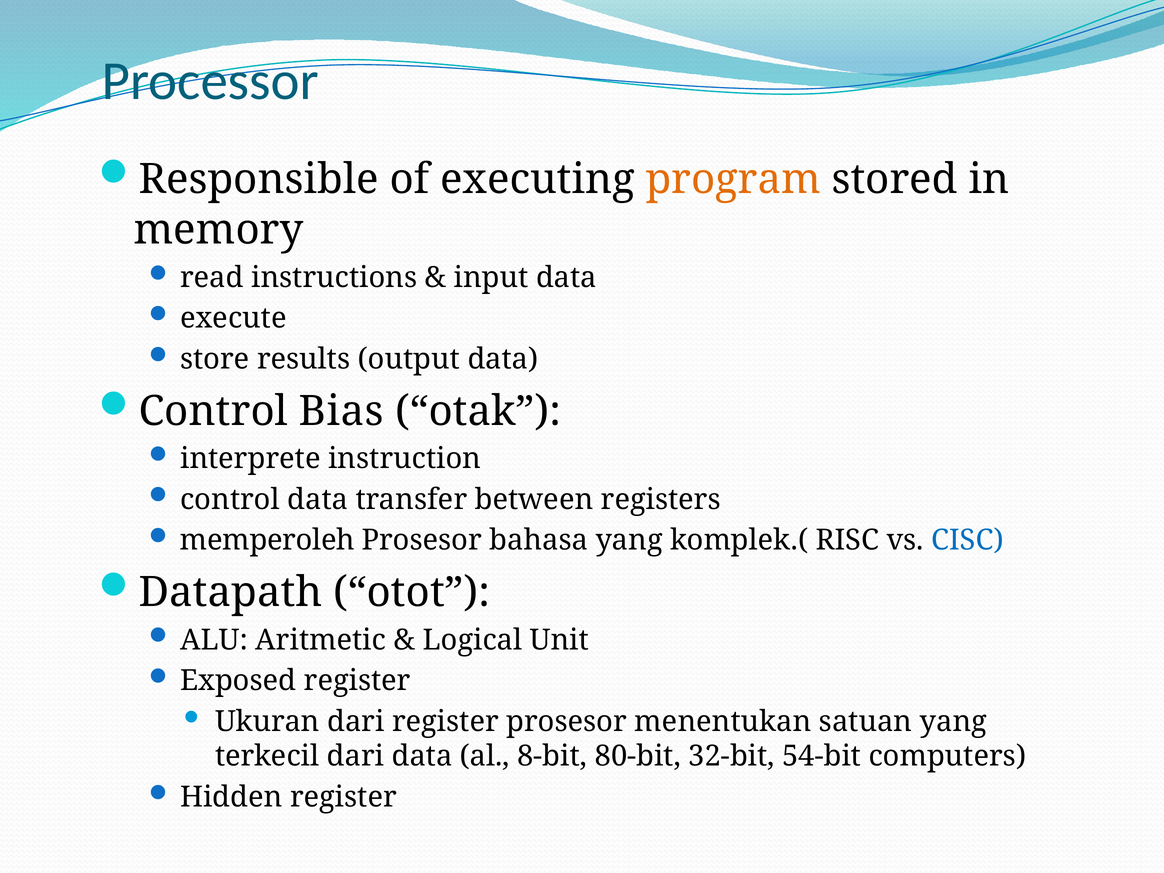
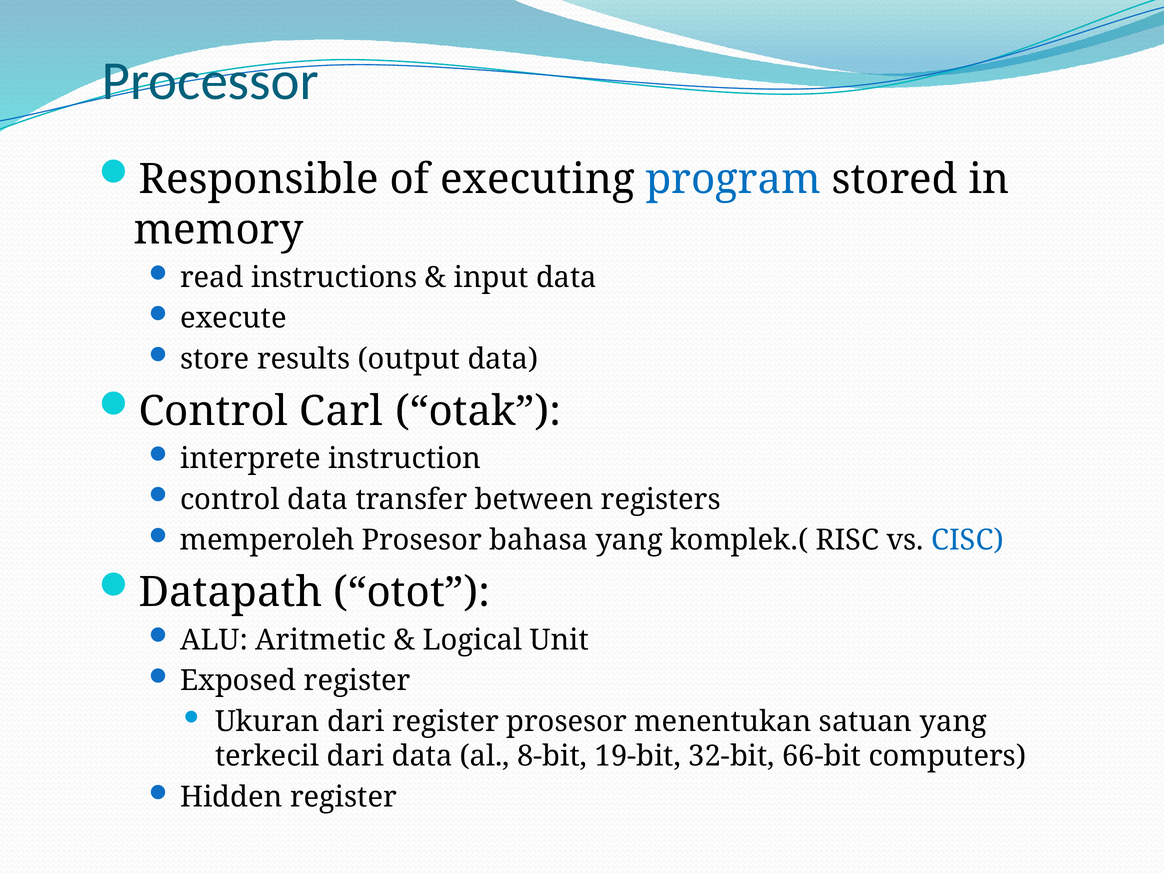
program colour: orange -> blue
Bias: Bias -> Carl
80-bit: 80-bit -> 19-bit
54-bit: 54-bit -> 66-bit
